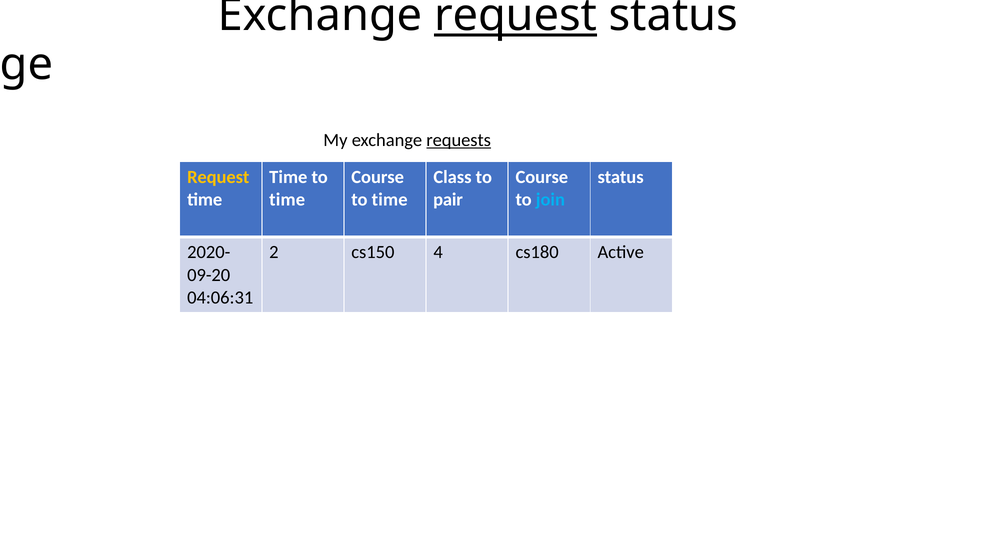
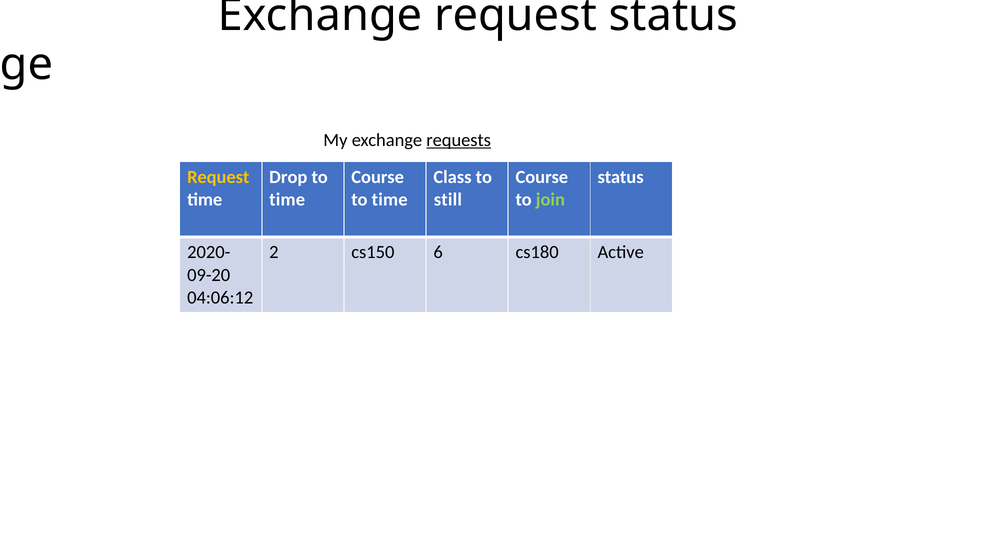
request at (516, 16) underline: present -> none
Time at (288, 177): Time -> Drop
pair: pair -> still
join colour: light blue -> light green
4: 4 -> 6
04:06:31: 04:06:31 -> 04:06:12
